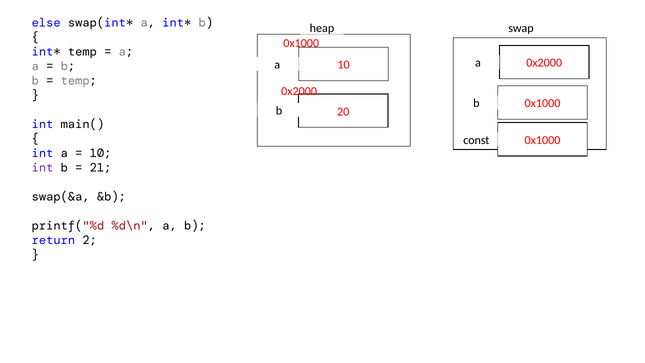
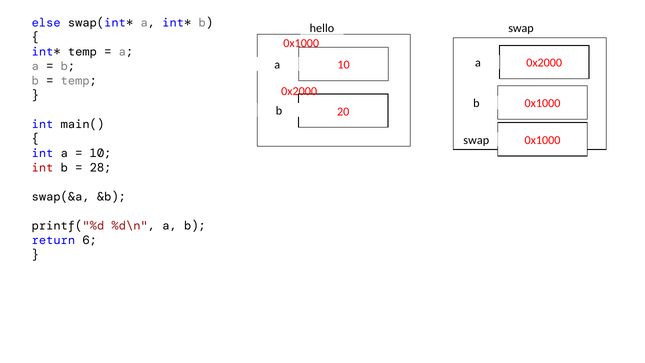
heap: heap -> hello
const at (476, 140): const -> swap
int at (43, 168) colour: purple -> red
21: 21 -> 28
2: 2 -> 6
